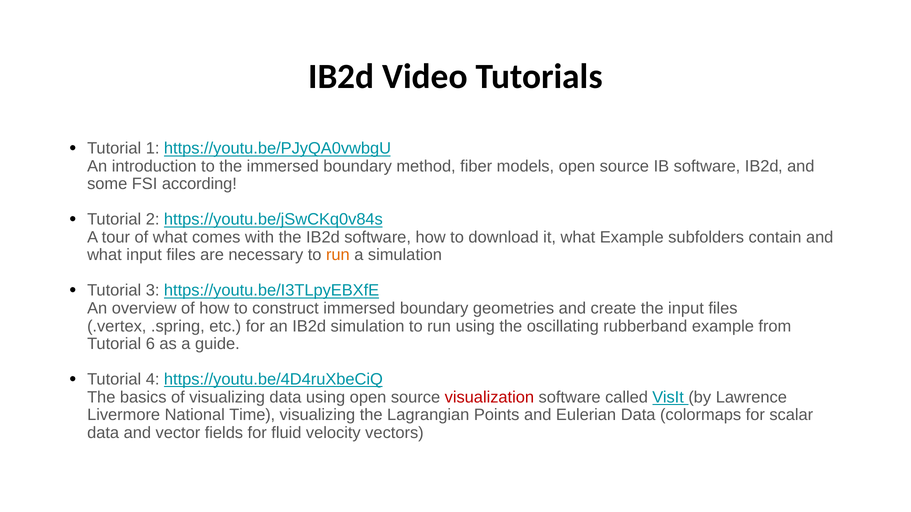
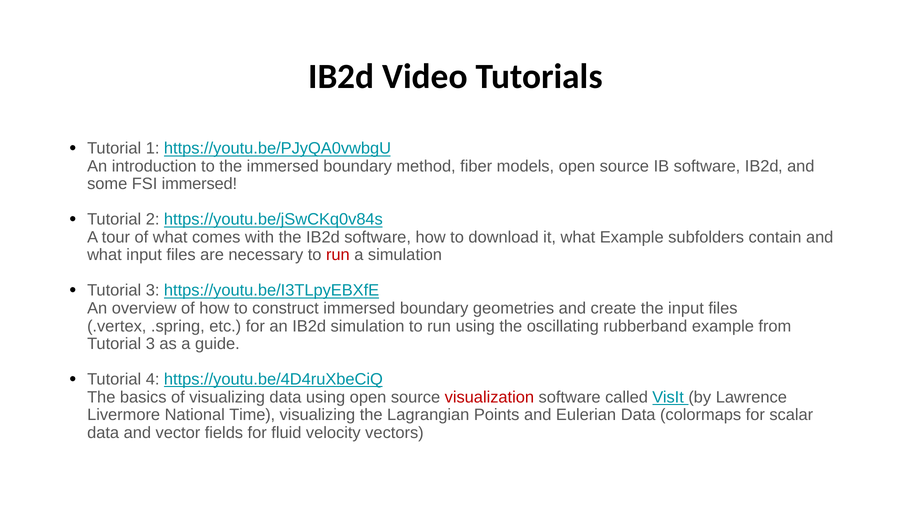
FSI according: according -> immersed
run at (338, 255) colour: orange -> red
6 at (150, 344): 6 -> 3
